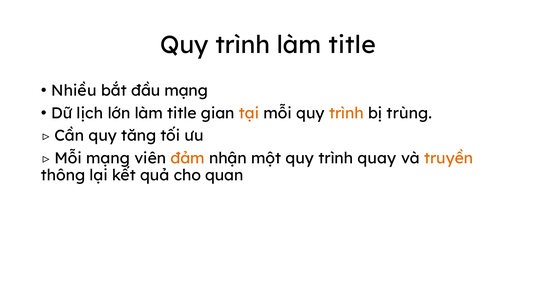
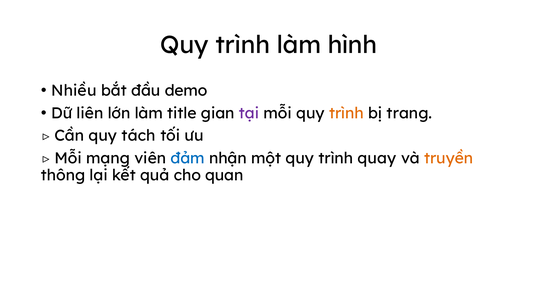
trình làm title: title -> hình
đầu mạng: mạng -> demo
lịch: lịch -> liên
tại colour: orange -> purple
trùng: trùng -> trang
tăng: tăng -> tách
đảm colour: orange -> blue
